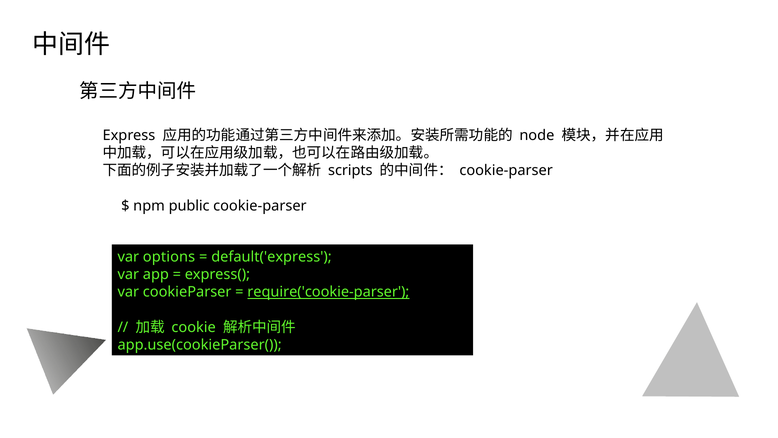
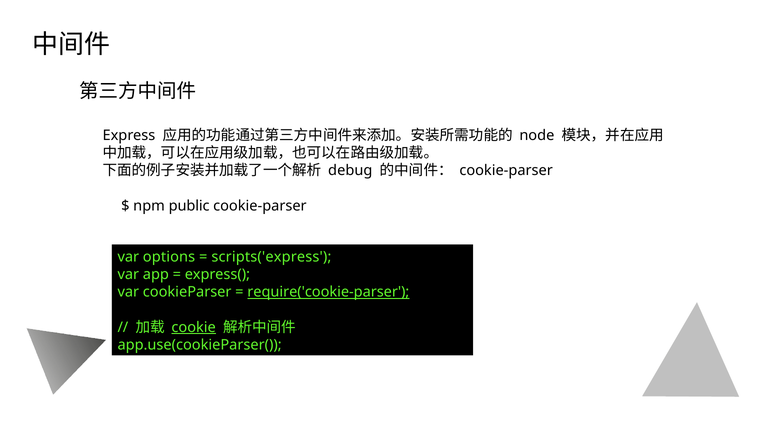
scripts: scripts -> debug
default('express: default('express -> scripts('express
cookie underline: none -> present
